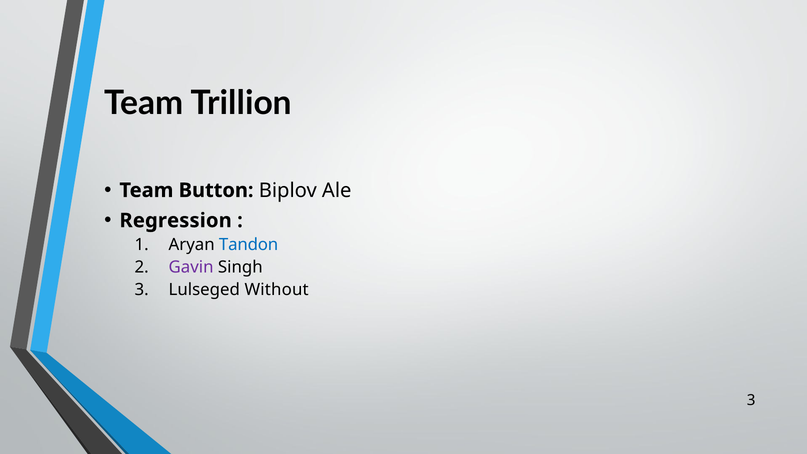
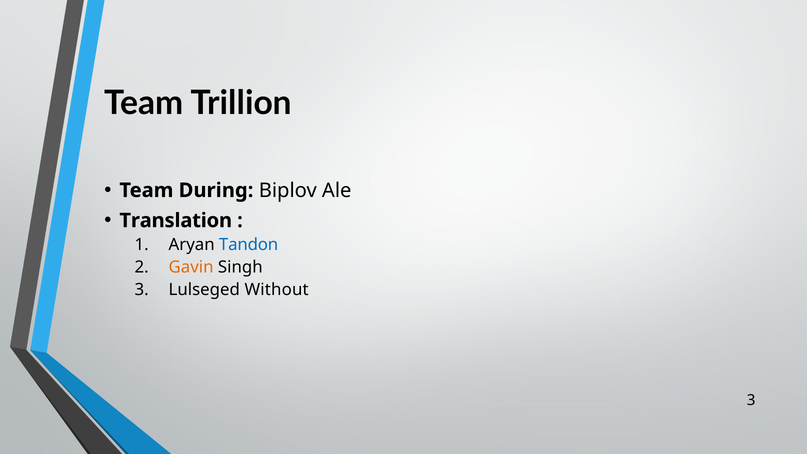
Button: Button -> During
Regression: Regression -> Translation
Gavin colour: purple -> orange
